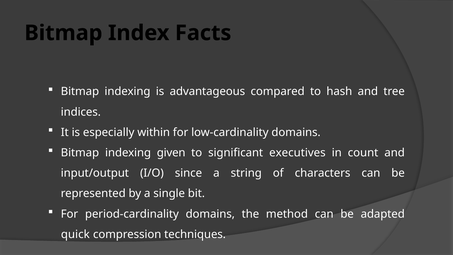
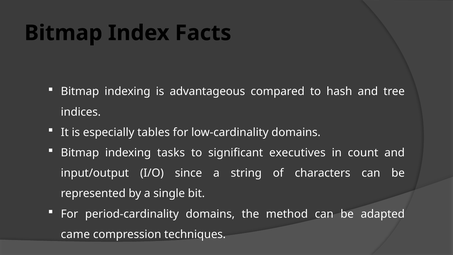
within: within -> tables
given: given -> tasks
quick: quick -> came
